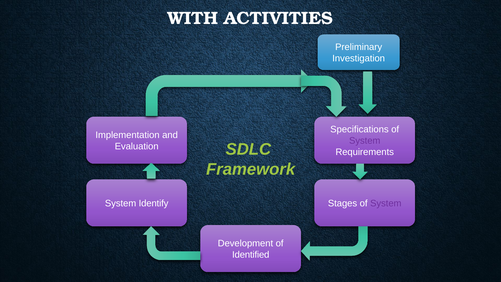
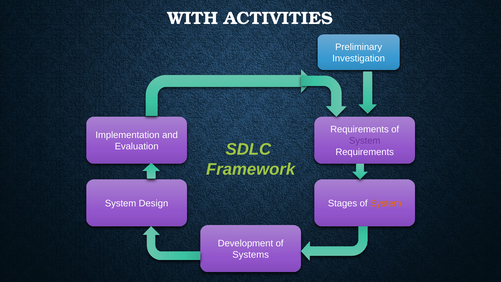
Specifications at (359, 129): Specifications -> Requirements
Identify: Identify -> Design
System at (386, 203) colour: purple -> orange
Identified: Identified -> Systems
